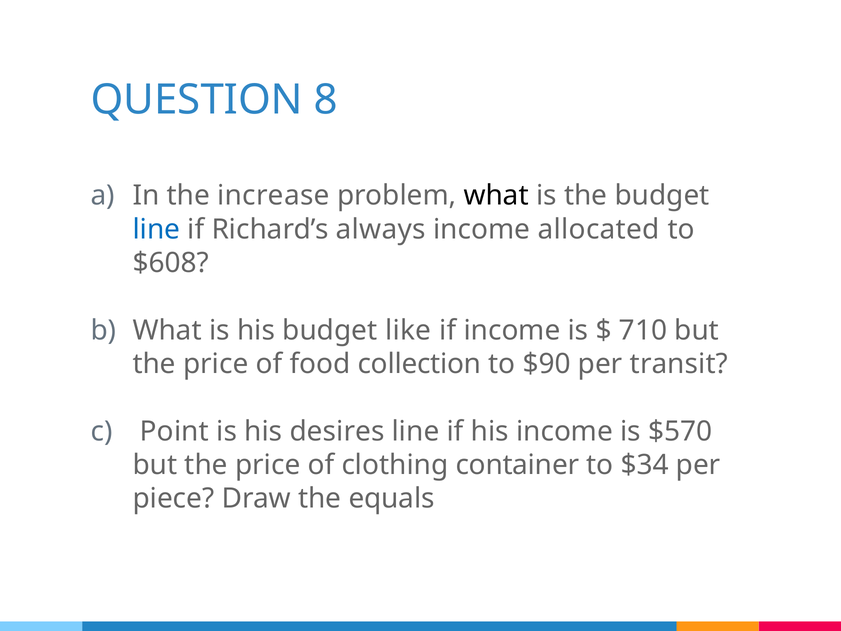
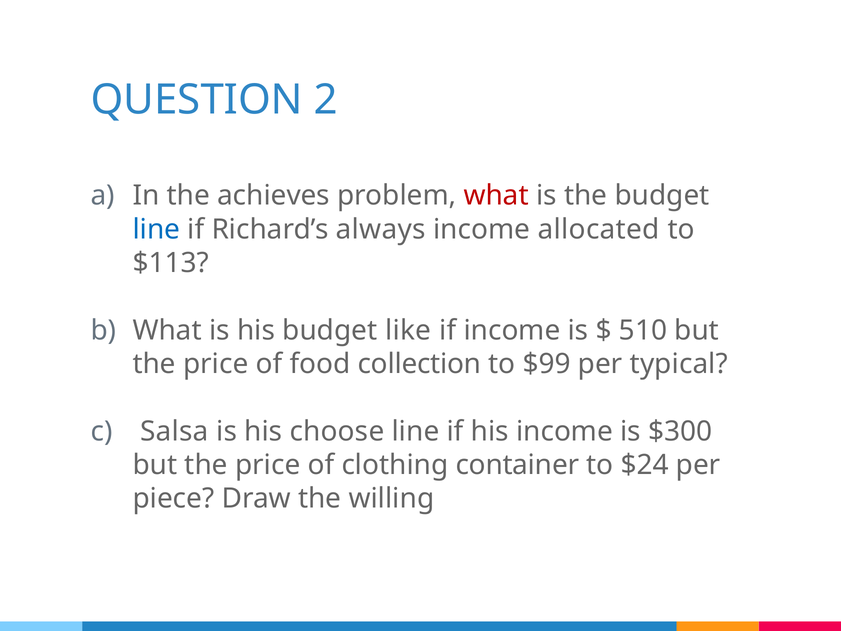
8: 8 -> 2
increase: increase -> achieves
what at (496, 196) colour: black -> red
$608: $608 -> $113
710: 710 -> 510
$90: $90 -> $99
transit: transit -> typical
Point: Point -> Salsa
desires: desires -> choose
$570: $570 -> $300
$34: $34 -> $24
equals: equals -> willing
